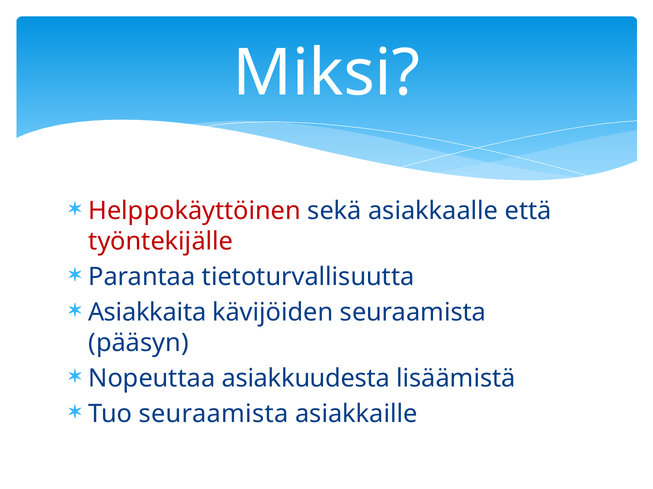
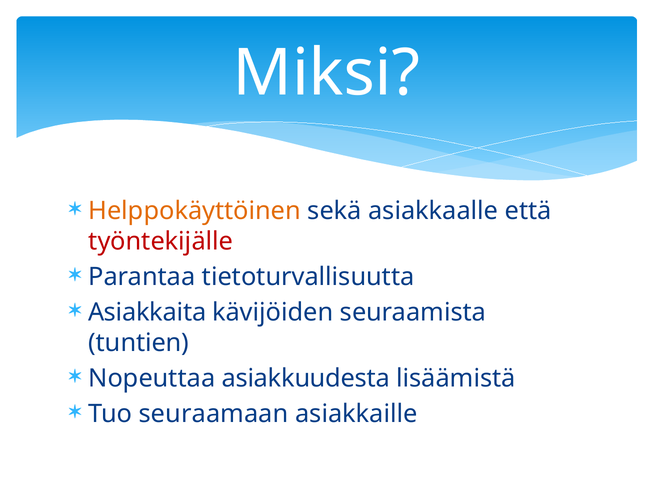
Helppokäyttöinen colour: red -> orange
pääsyn: pääsyn -> tuntien
Tuo seuraamista: seuraamista -> seuraamaan
